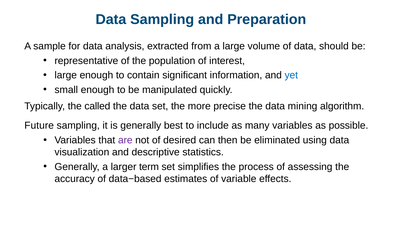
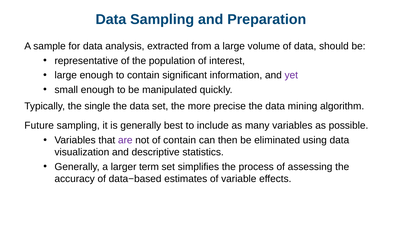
yet colour: blue -> purple
called: called -> single
of desired: desired -> contain
